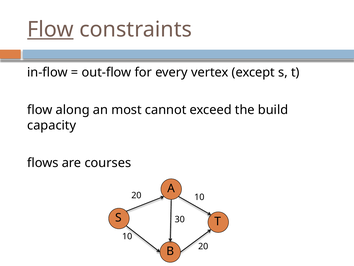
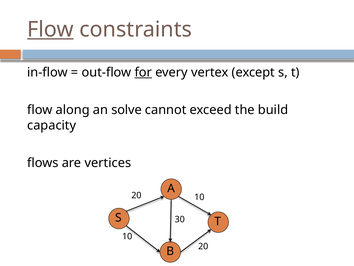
for underline: none -> present
most: most -> solve
courses: courses -> vertices
